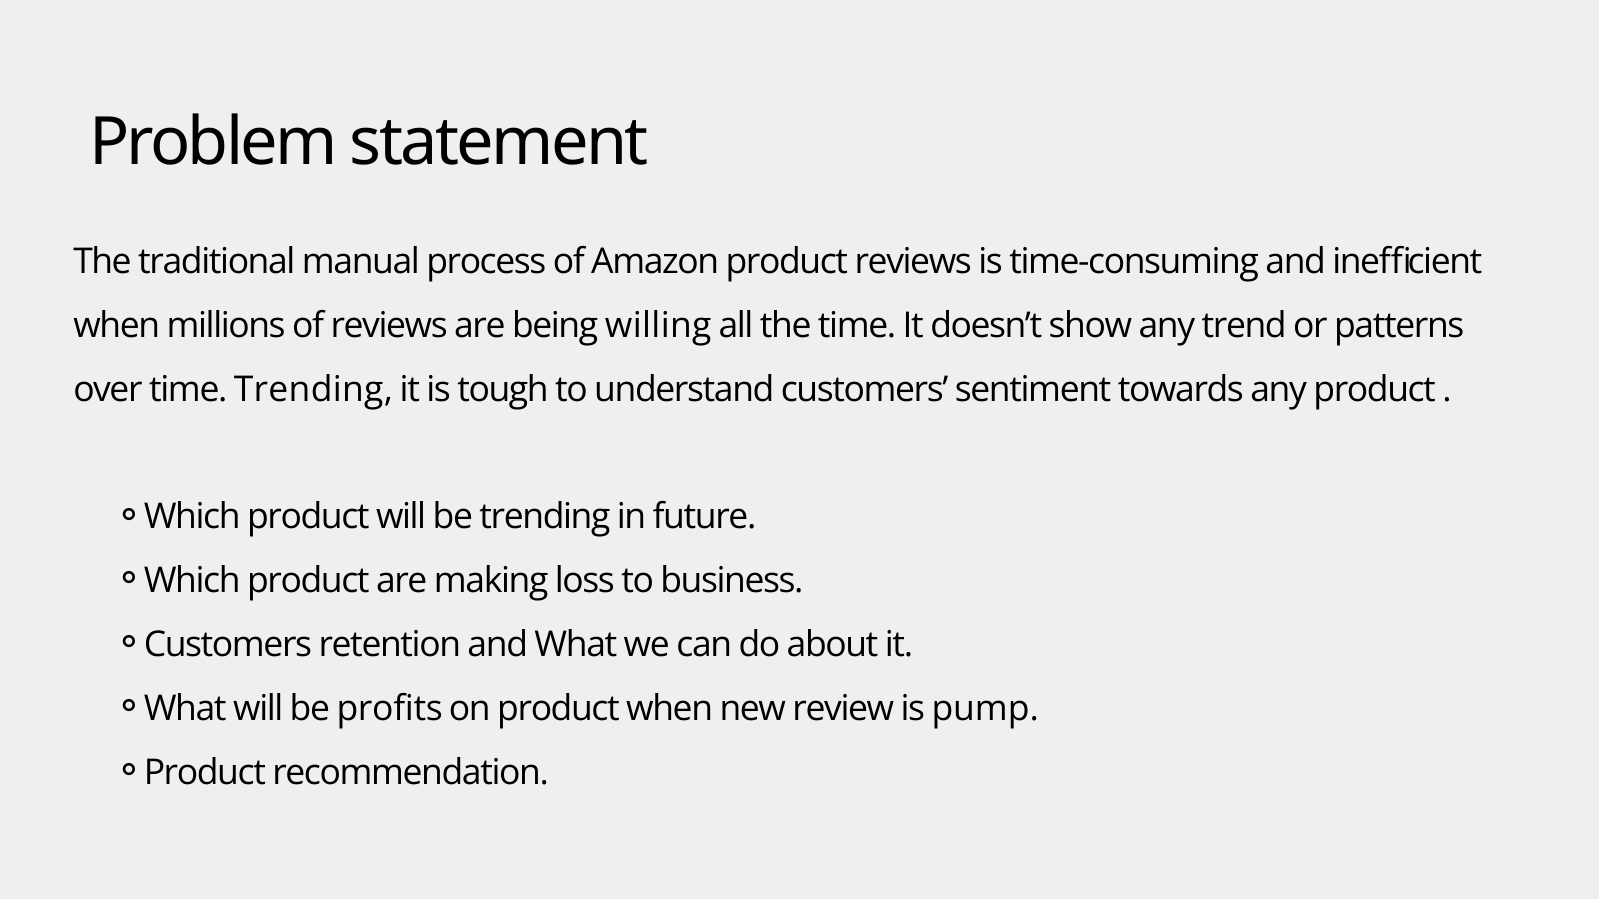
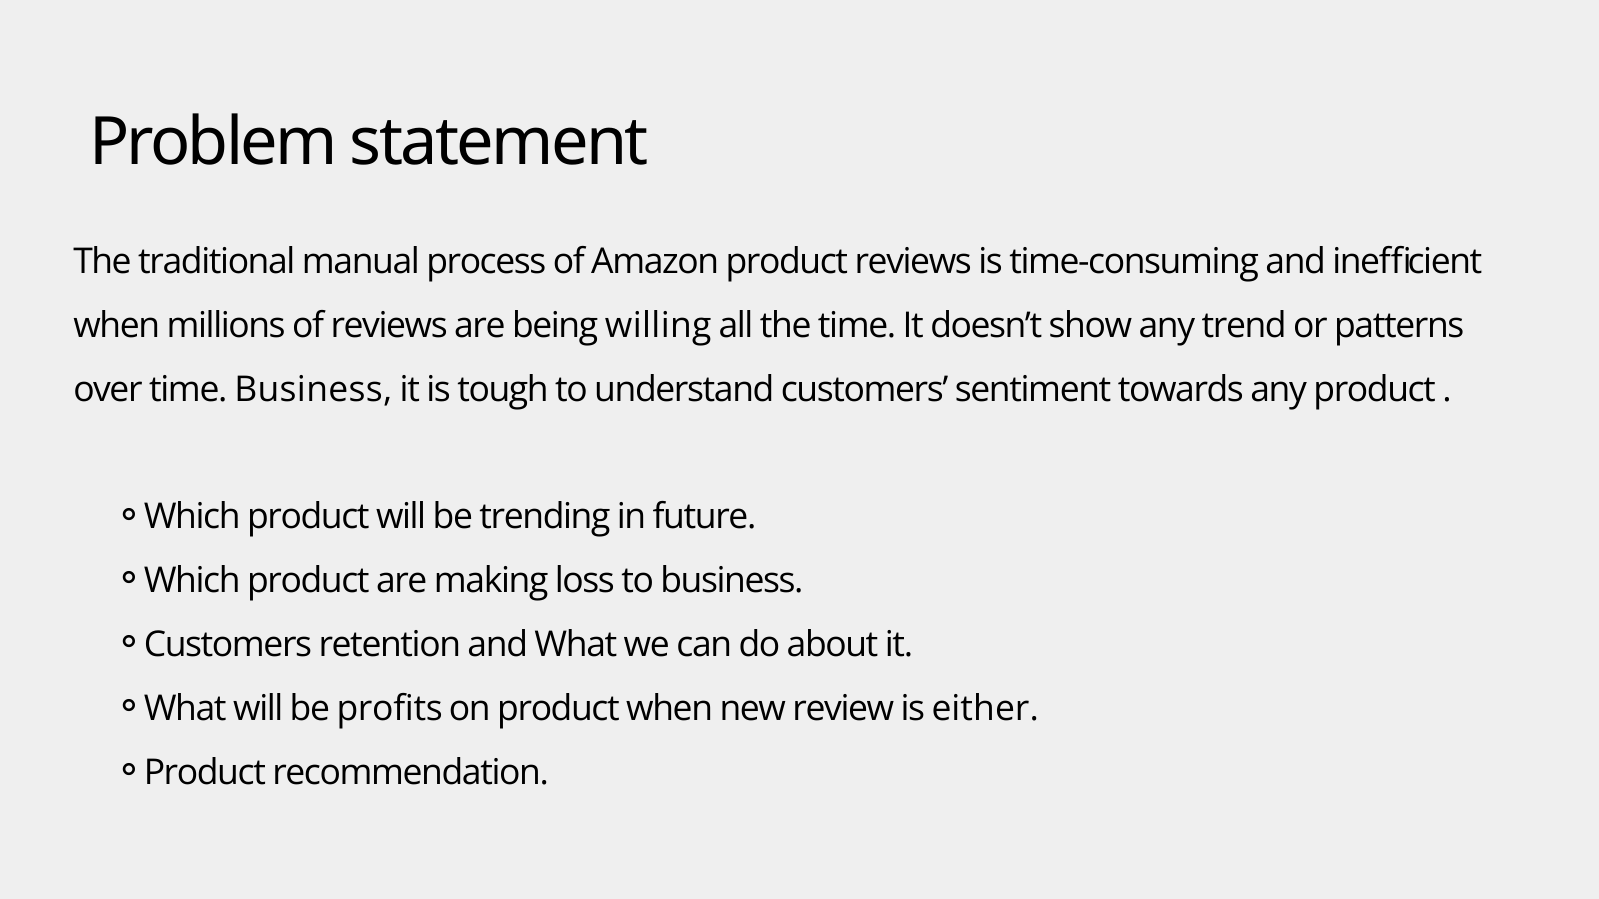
time Trending: Trending -> Business
pump: pump -> either
